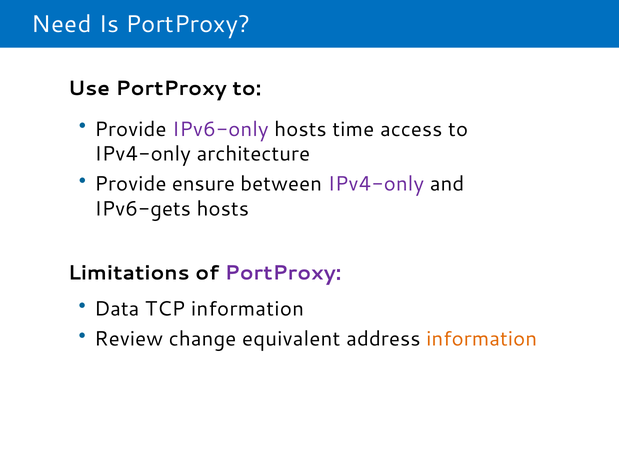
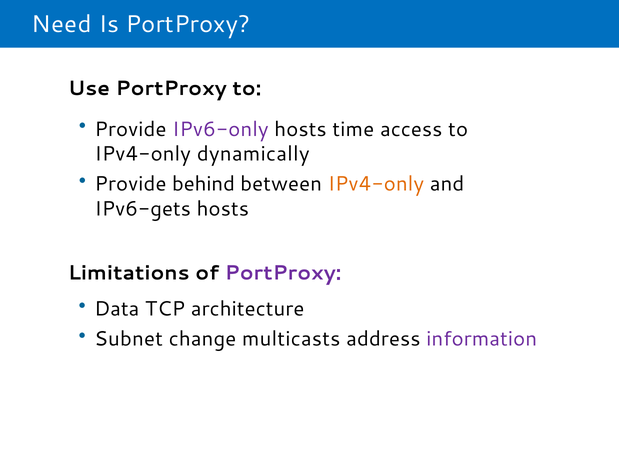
architecture: architecture -> dynamically
ensure: ensure -> behind
IPv4-only at (376, 184) colour: purple -> orange
TCP information: information -> architecture
Review: Review -> Subnet
equivalent: equivalent -> multicasts
information at (482, 339) colour: orange -> purple
